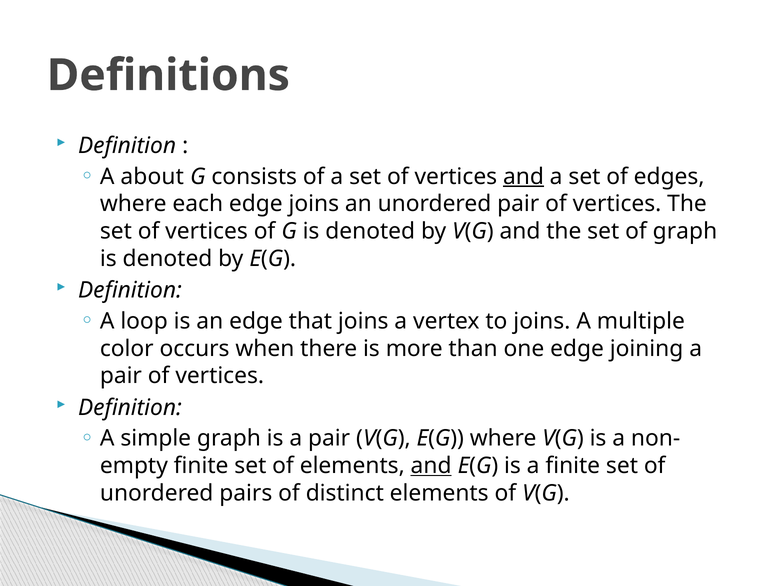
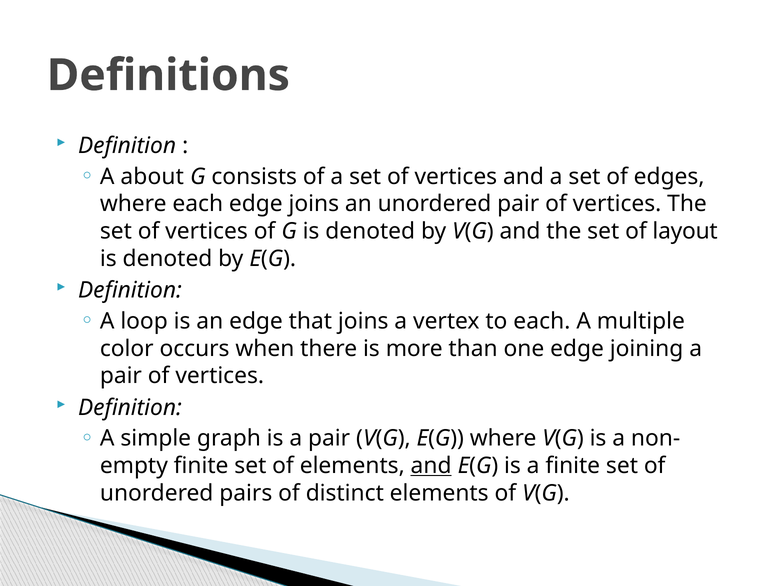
and at (523, 177) underline: present -> none
of graph: graph -> layout
to joins: joins -> each
